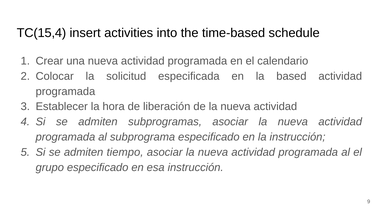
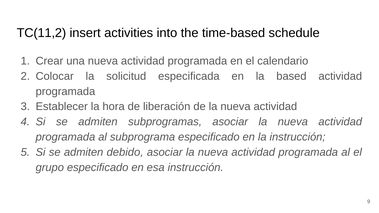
TC(15,4: TC(15,4 -> TC(11,2
tiempo: tiempo -> debido
